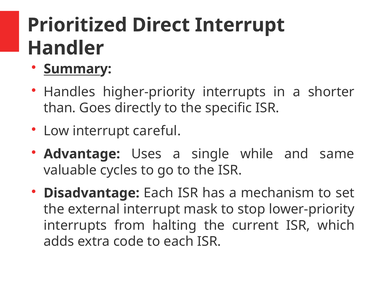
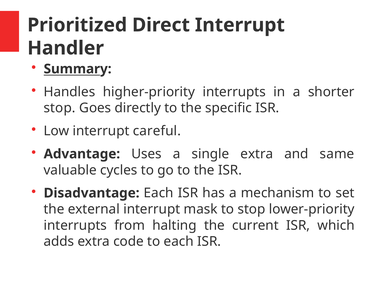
than at (60, 108): than -> stop
single while: while -> extra
